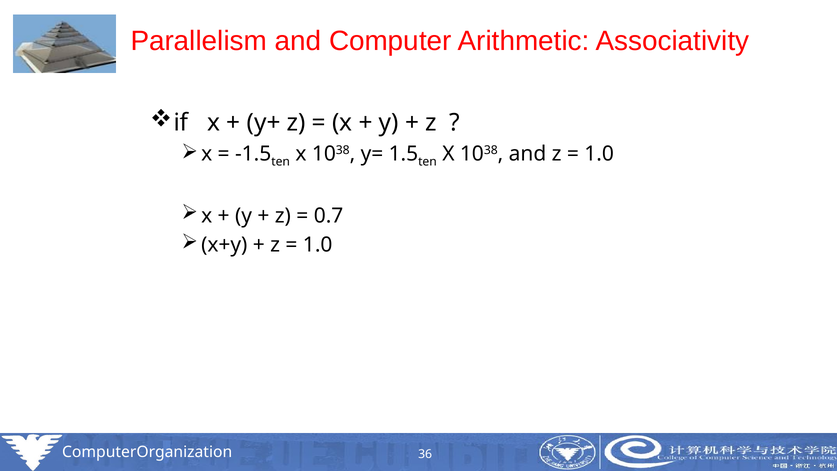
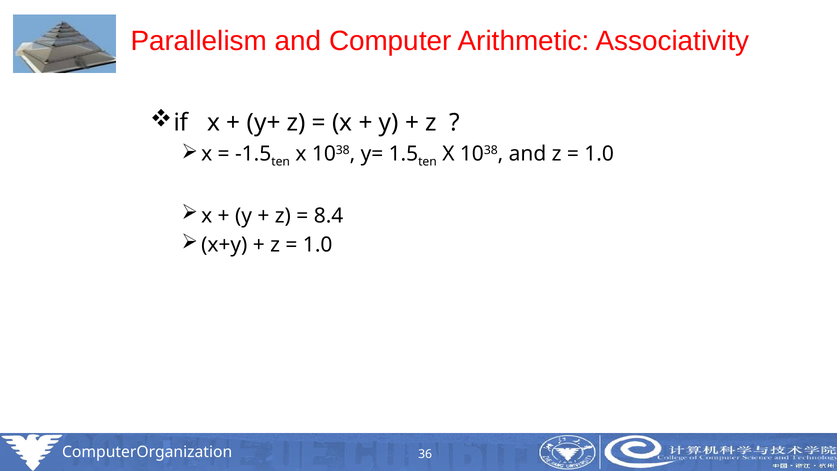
0.7: 0.7 -> 8.4
